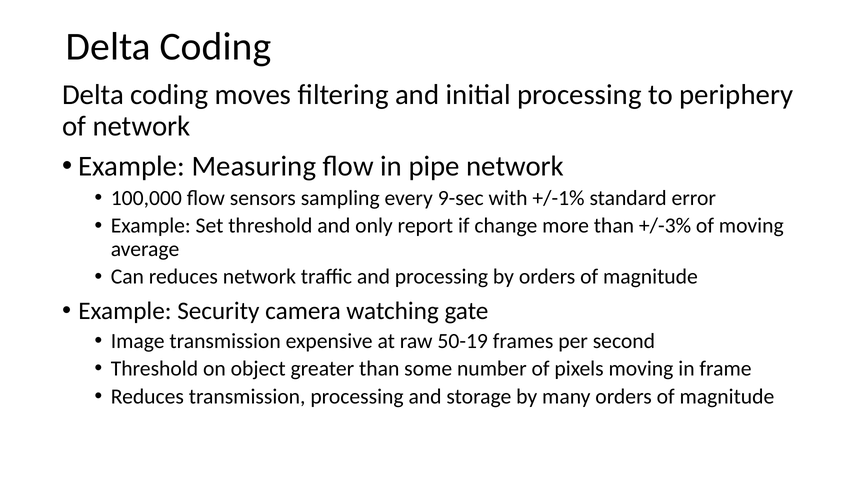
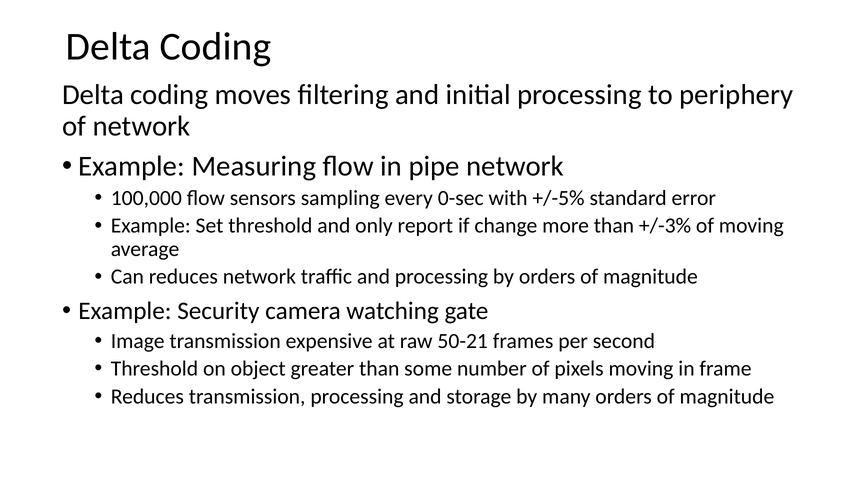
9-sec: 9-sec -> 0-sec
+/-1%: +/-1% -> +/-5%
50-19: 50-19 -> 50-21
